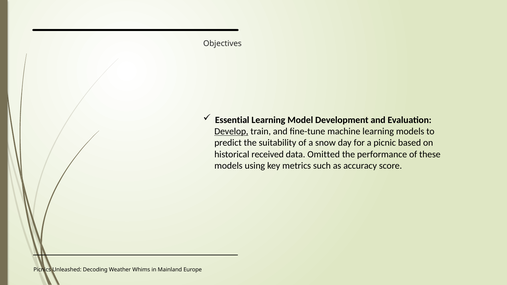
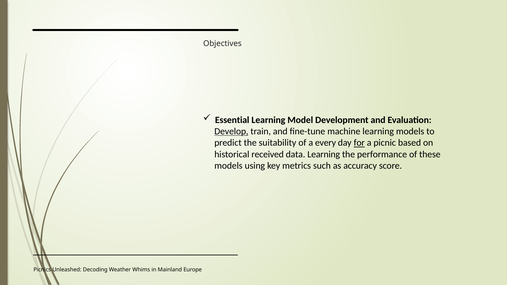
snow: snow -> every
for underline: none -> present
data Omitted: Omitted -> Learning
